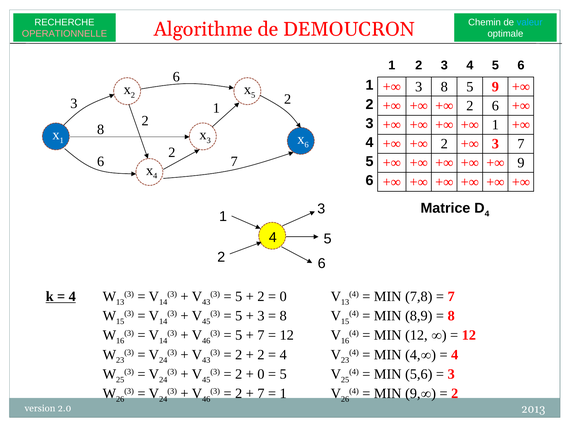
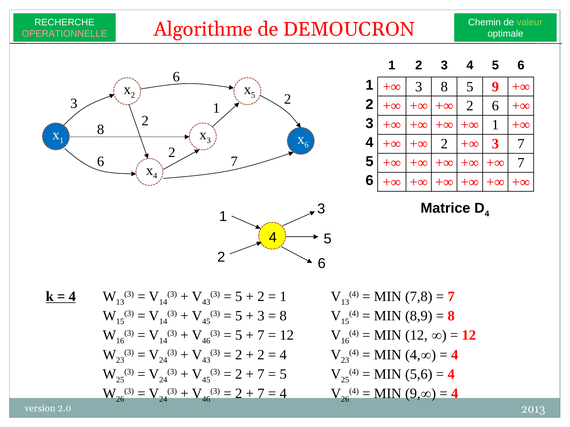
valeur colour: light blue -> light green
9 at (521, 163): 9 -> 7
0 at (283, 297): 0 -> 1
0 at (261, 375): 0 -> 7
3 at (451, 375): 3 -> 4
1 at (283, 394): 1 -> 4
2 at (455, 394): 2 -> 4
